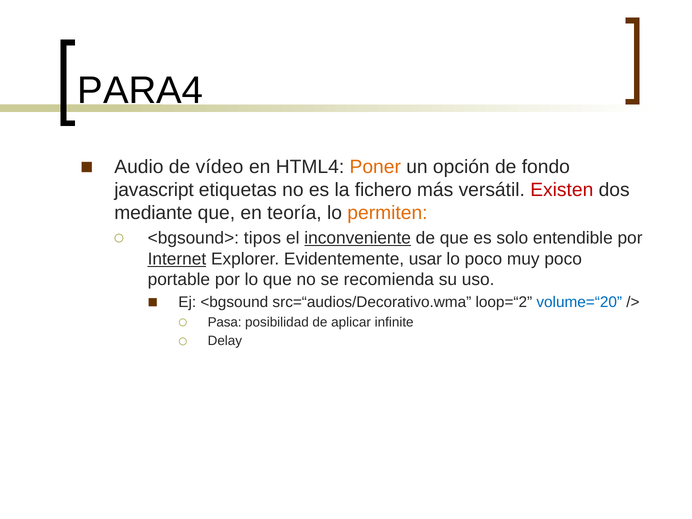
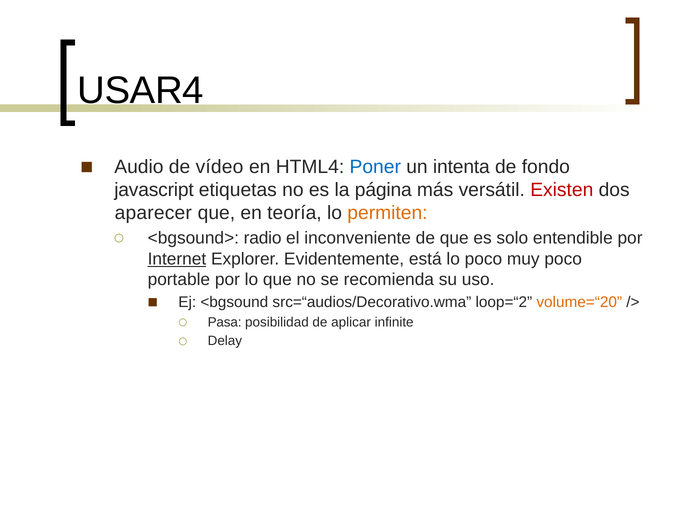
PARA4: PARA4 -> USAR4
Poner colour: orange -> blue
opción: opción -> intenta
fichero: fichero -> página
mediante: mediante -> aparecer
tipos: tipos -> radio
inconveniente underline: present -> none
usar: usar -> está
volume=“20 colour: blue -> orange
